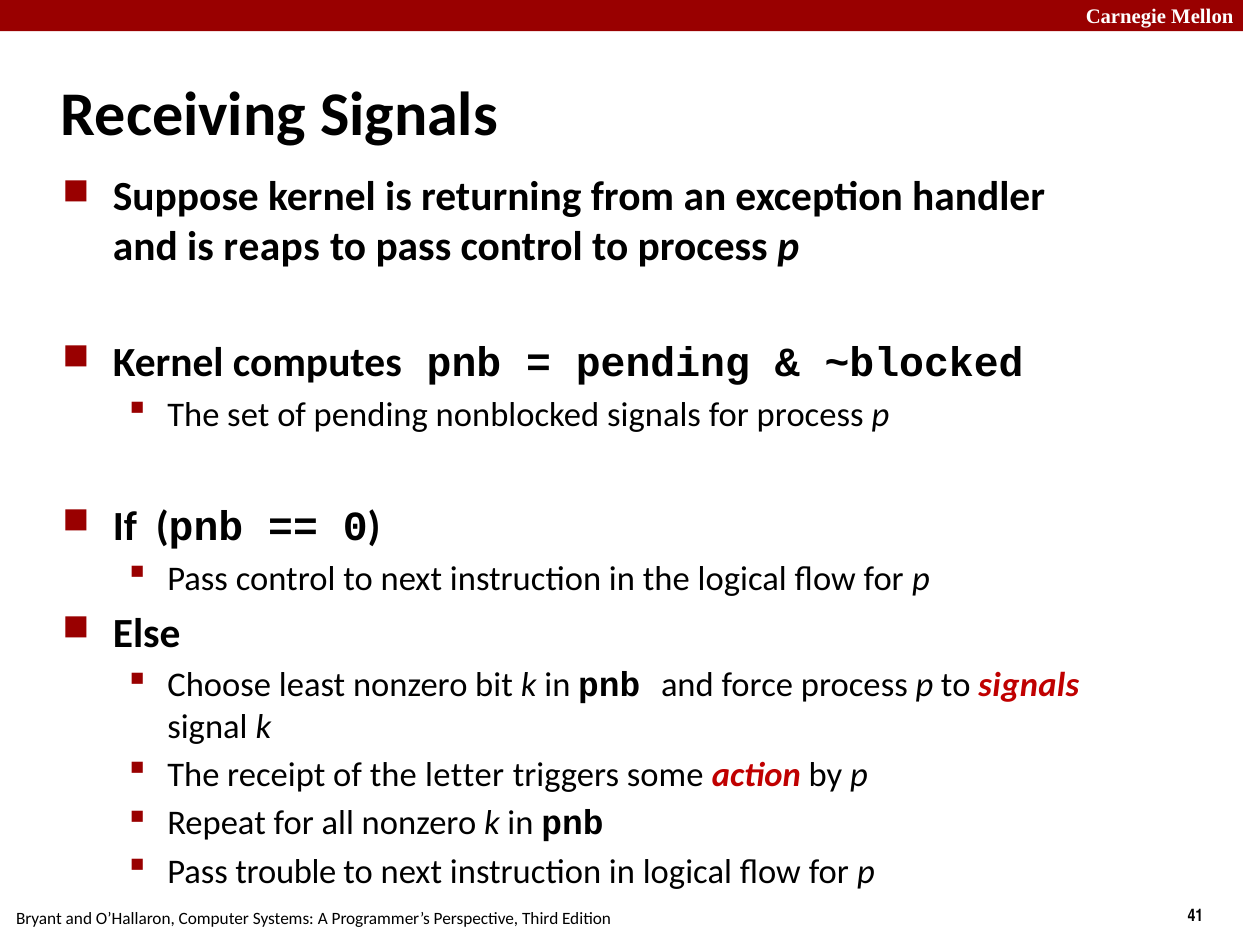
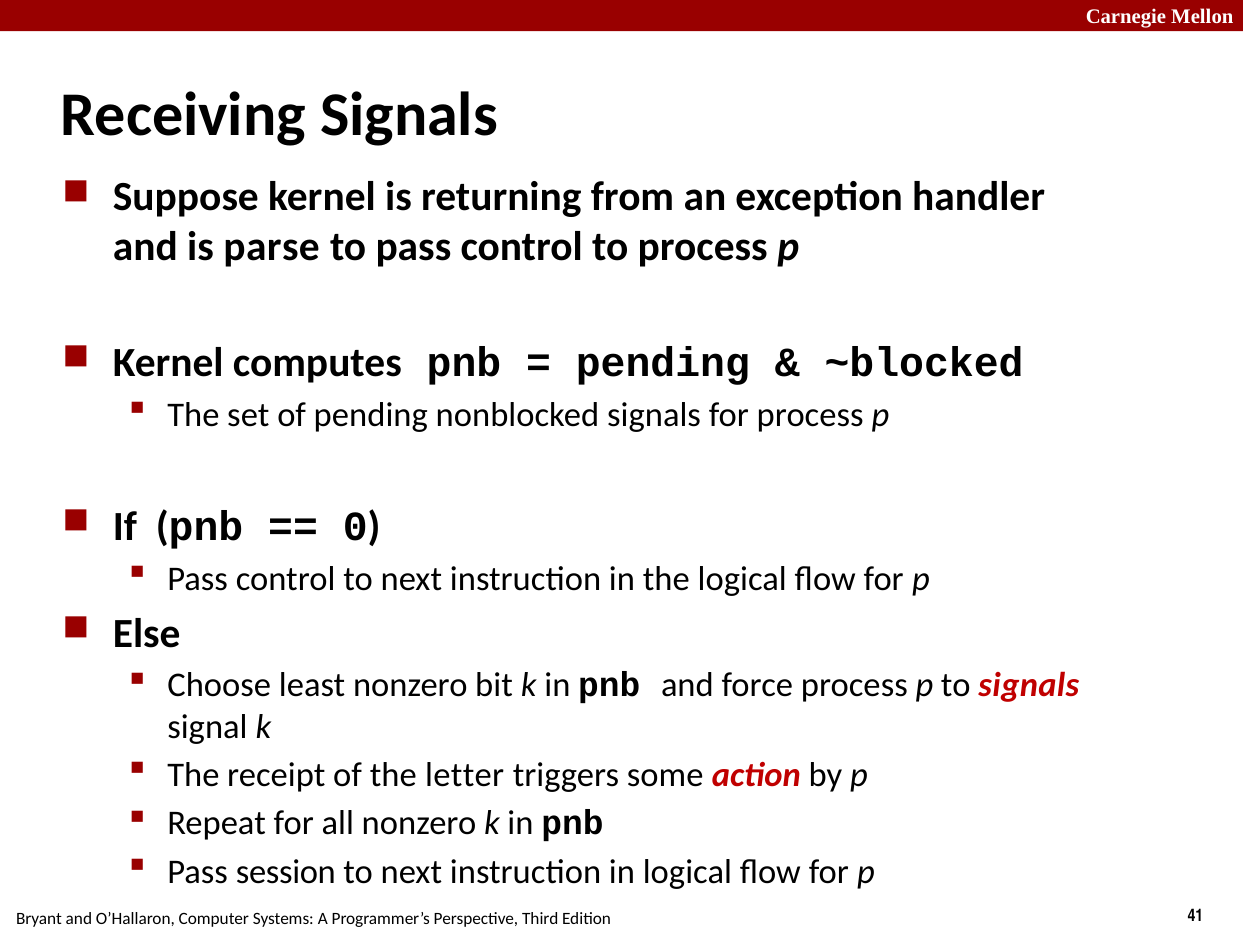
reaps: reaps -> parse
trouble: trouble -> session
